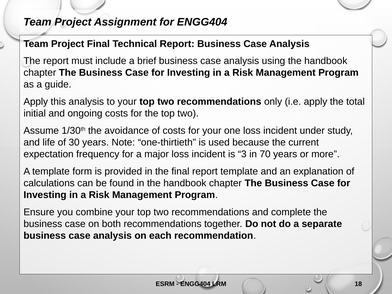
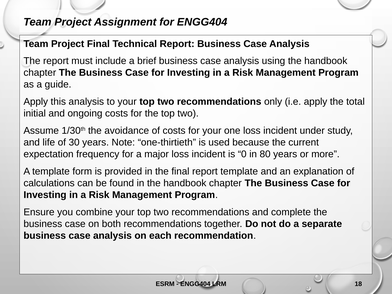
3: 3 -> 0
70: 70 -> 80
